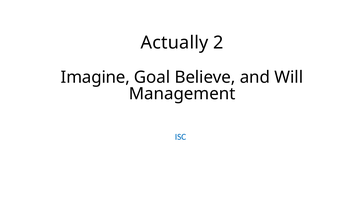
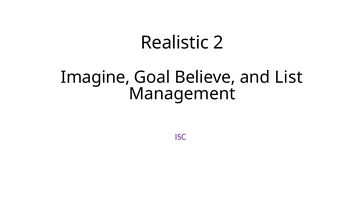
Actually: Actually -> Realistic
Will: Will -> List
ISC colour: blue -> purple
